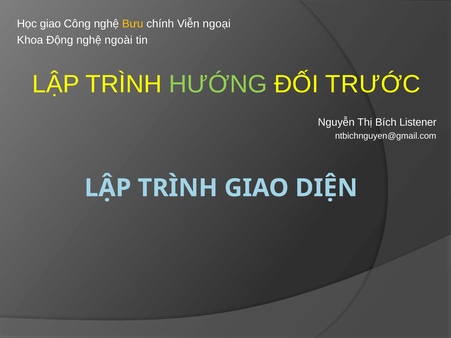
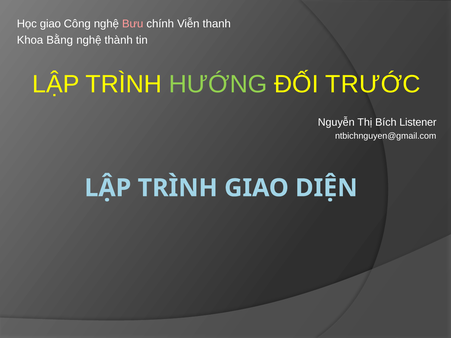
Bưu colour: yellow -> pink
ngoại: ngoại -> thanh
Động: Động -> Bằng
ngoài: ngoài -> thành
